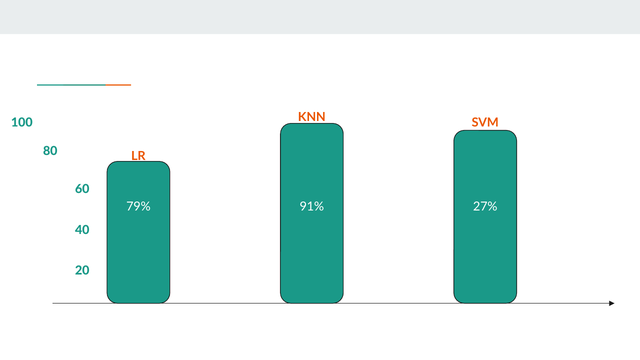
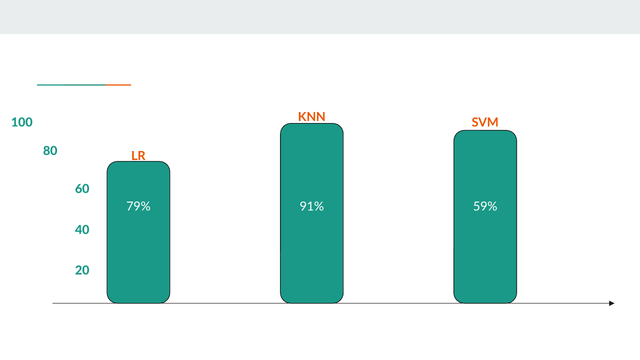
27%: 27% -> 59%
